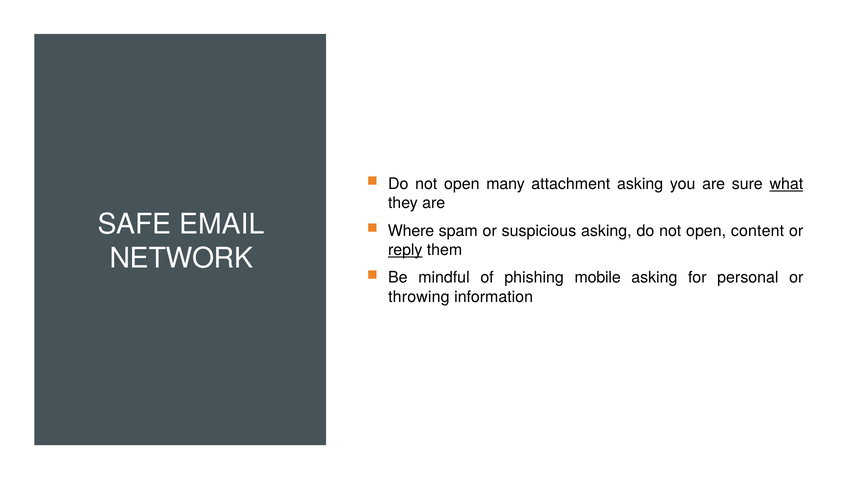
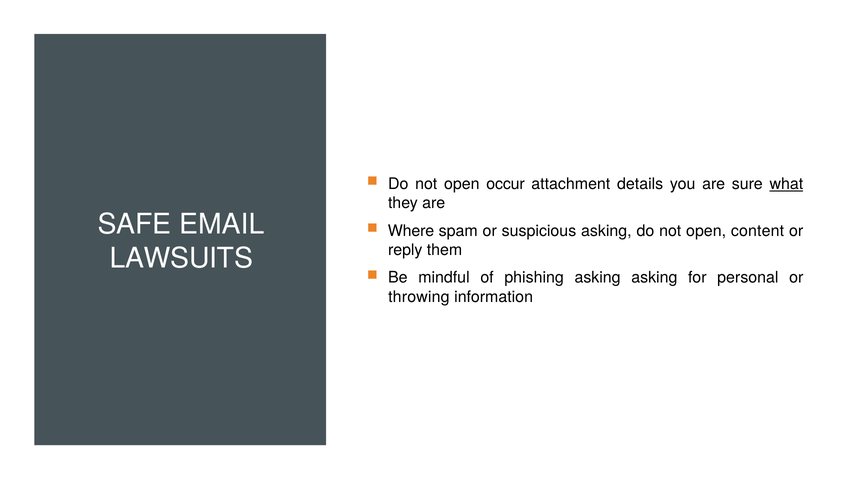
many: many -> occur
attachment asking: asking -> details
reply underline: present -> none
NETWORK: NETWORK -> LAWSUITS
phishing mobile: mobile -> asking
